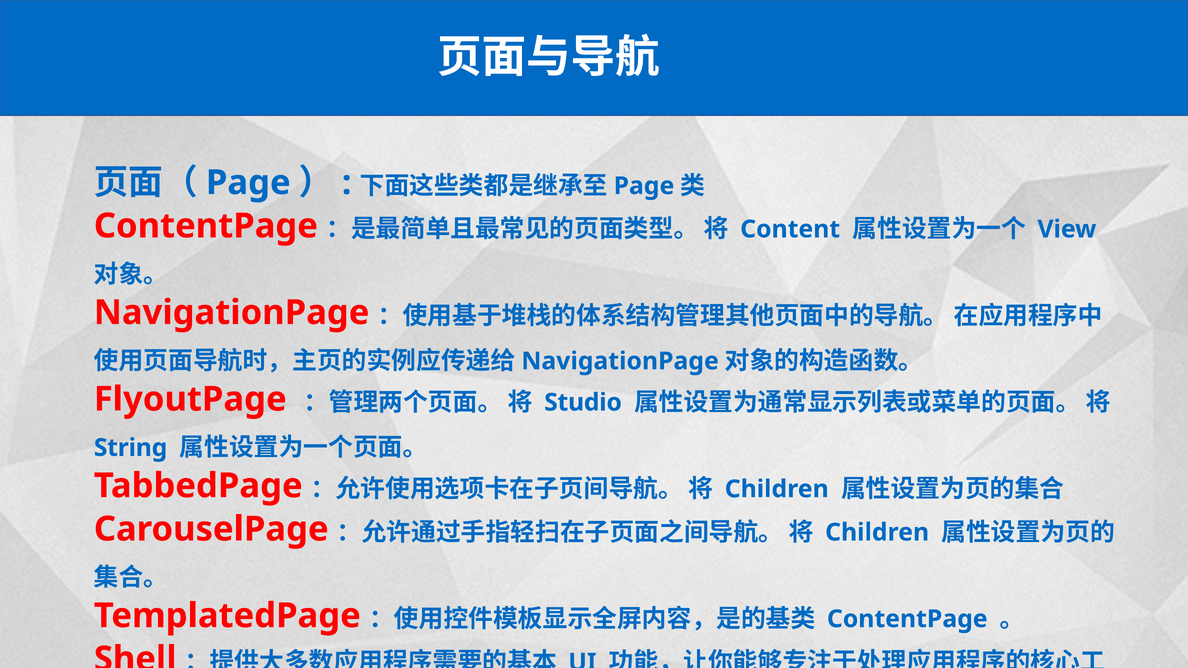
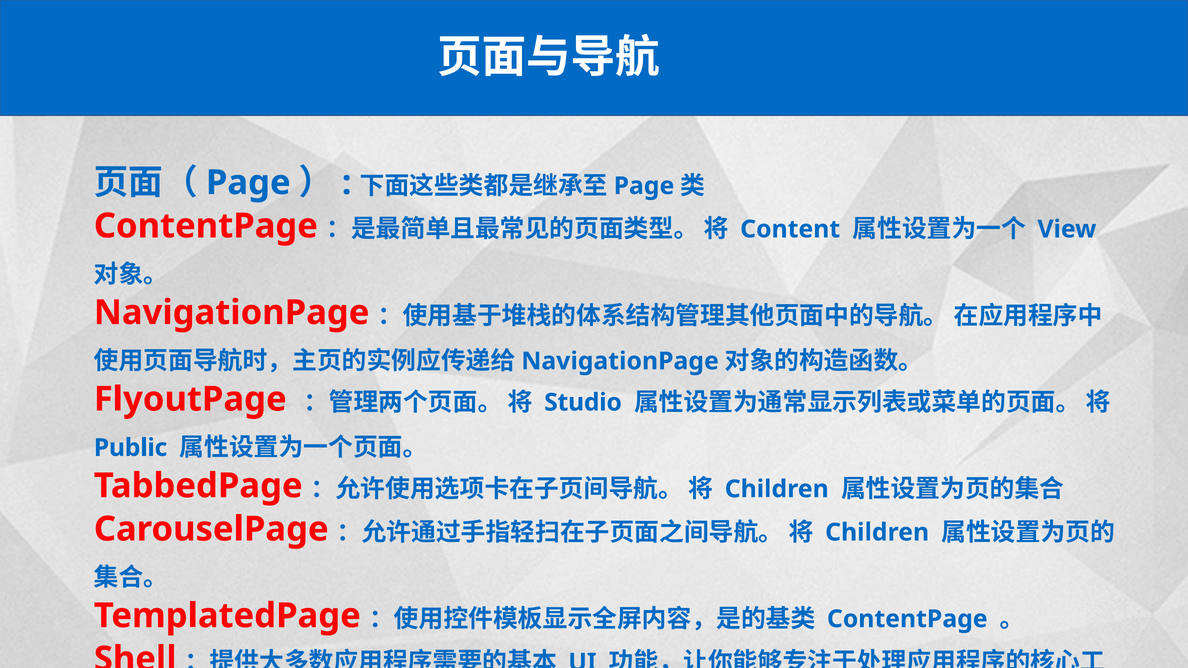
String: String -> Public
